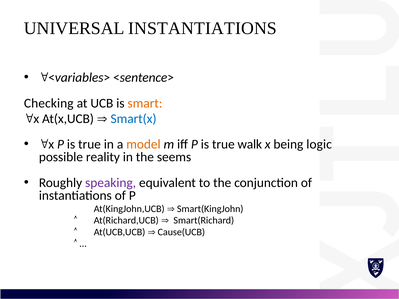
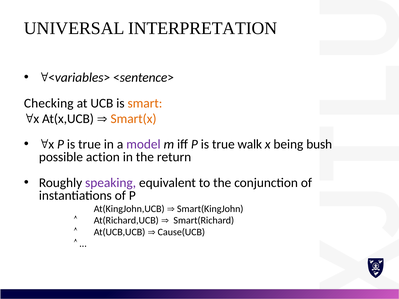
UNIVERSAL INSTANTIATIONS: INSTANTIATIONS -> INTERPRETATION
Smart(x colour: blue -> orange
model colour: orange -> purple
logic: logic -> bush
reality: reality -> action
seems: seems -> return
